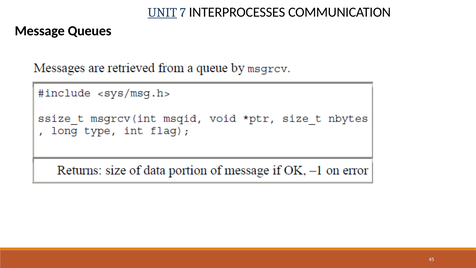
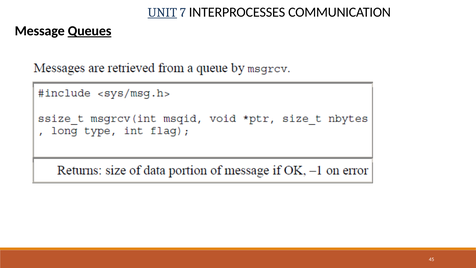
Queues underline: none -> present
